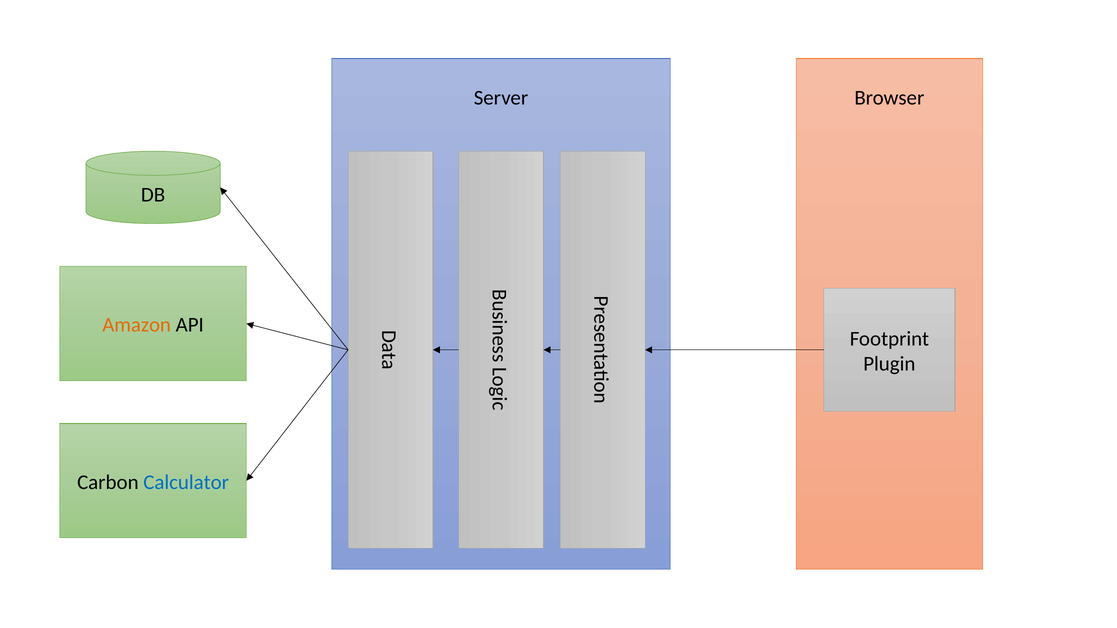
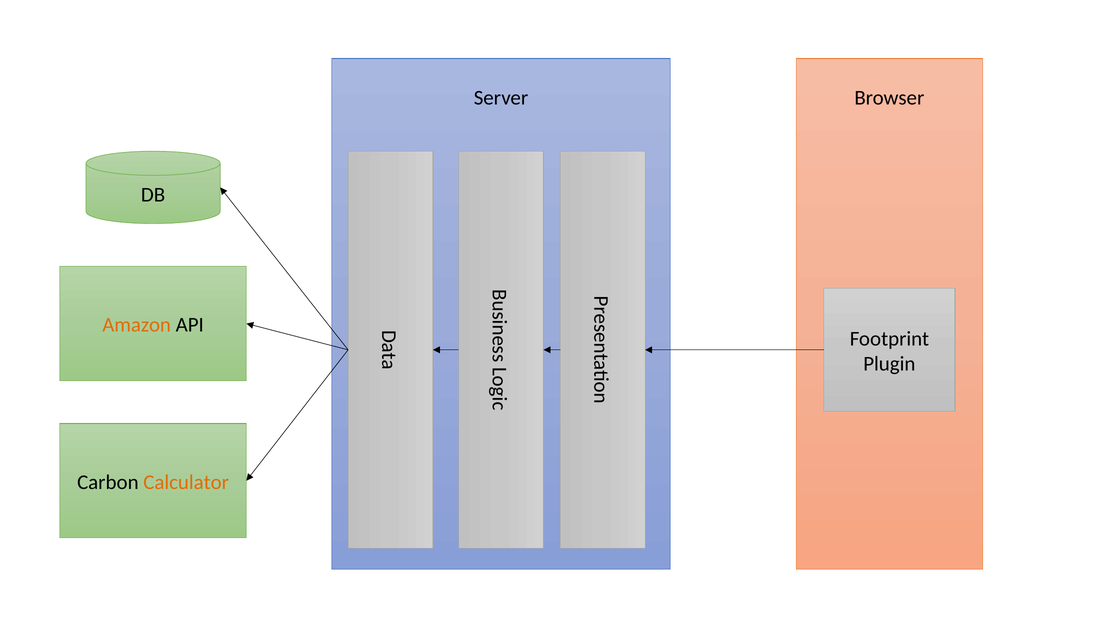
Calculator colour: blue -> orange
